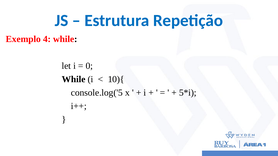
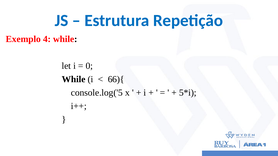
10){: 10){ -> 66){
